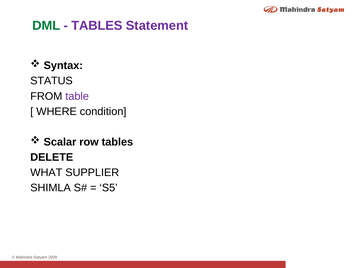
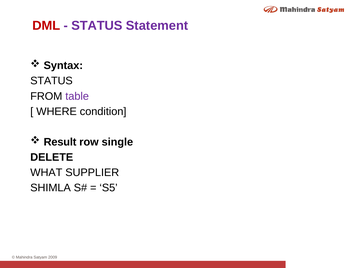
DML colour: green -> red
TABLES at (97, 26): TABLES -> STATUS
Scalar: Scalar -> Result
row tables: tables -> single
